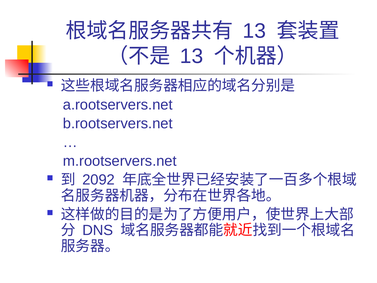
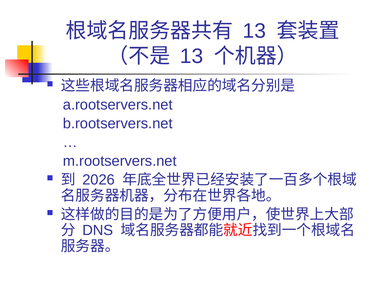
2092: 2092 -> 2026
